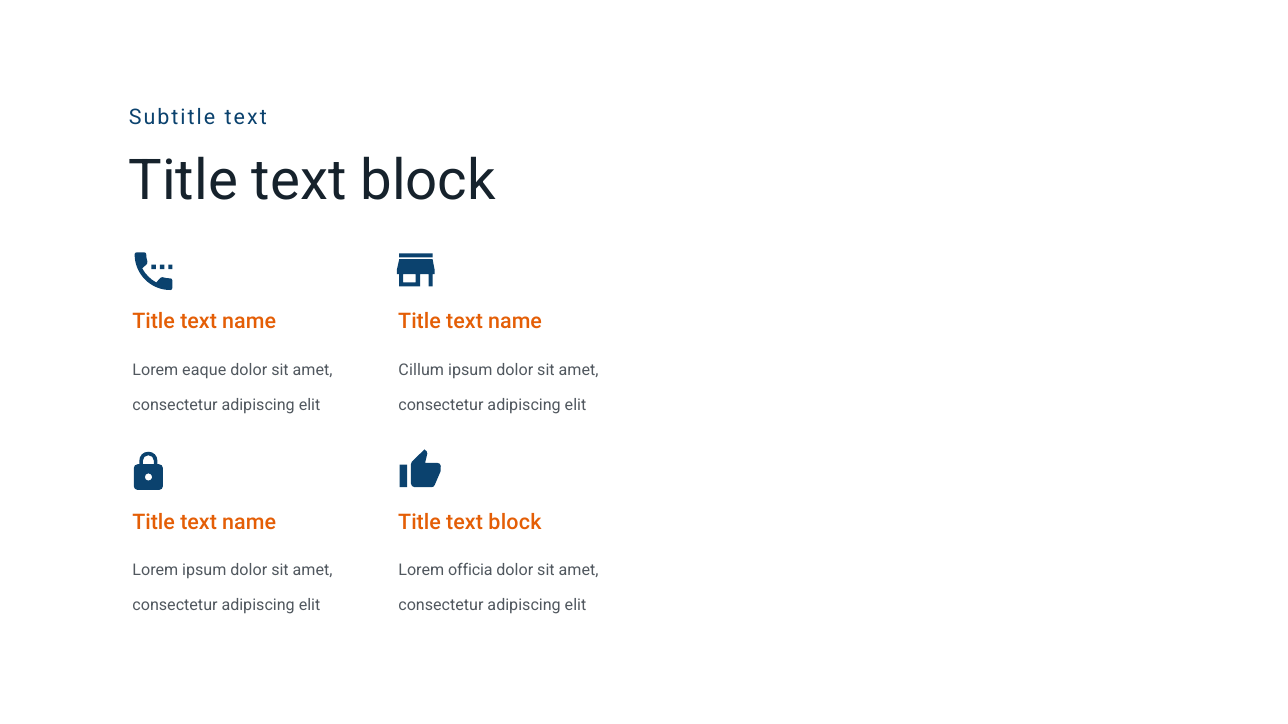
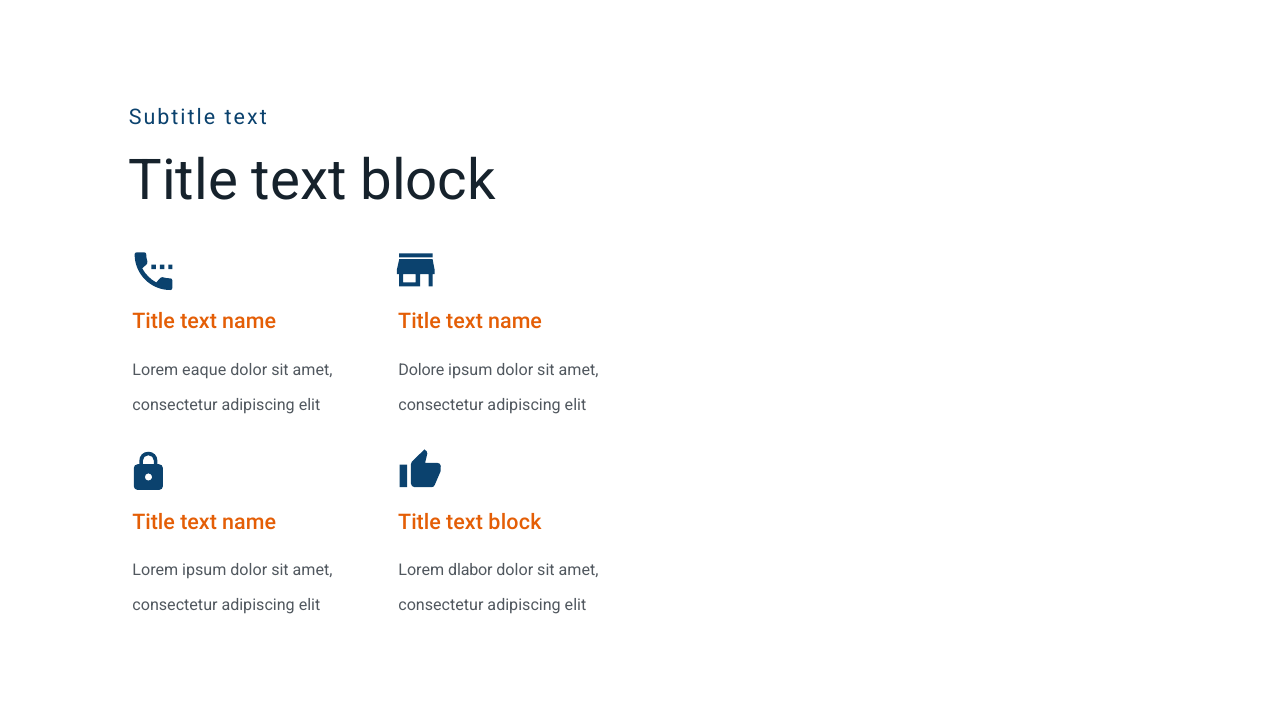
Cillum: Cillum -> Dolore
officia: officia -> dlabor
